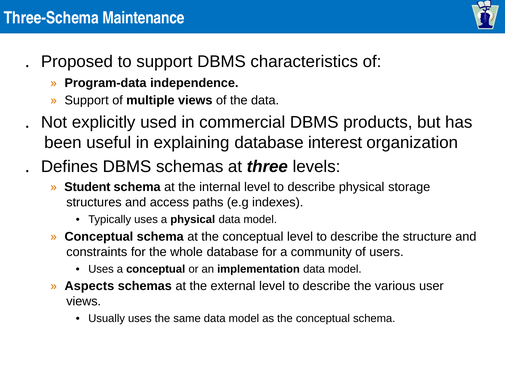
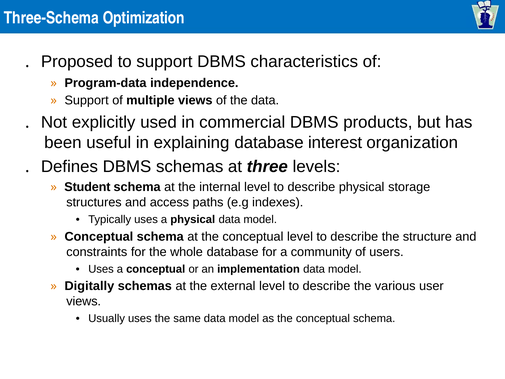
Maintenance: Maintenance -> Optimization
Aspects: Aspects -> Digitally
